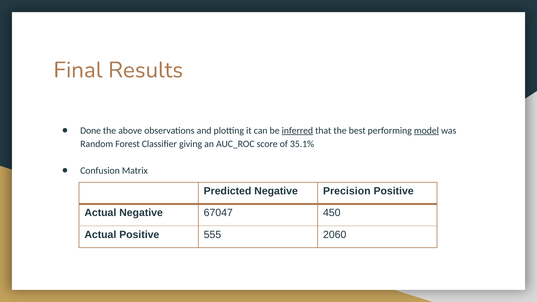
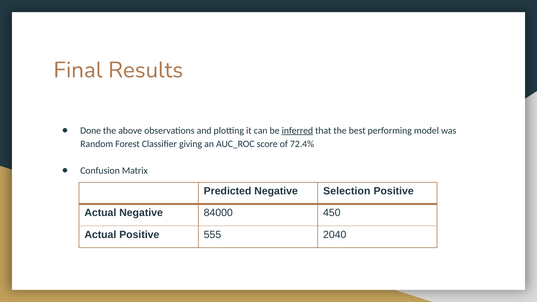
model underline: present -> none
35.1%: 35.1% -> 72.4%
Precision: Precision -> Selection
67047: 67047 -> 84000
2060: 2060 -> 2040
